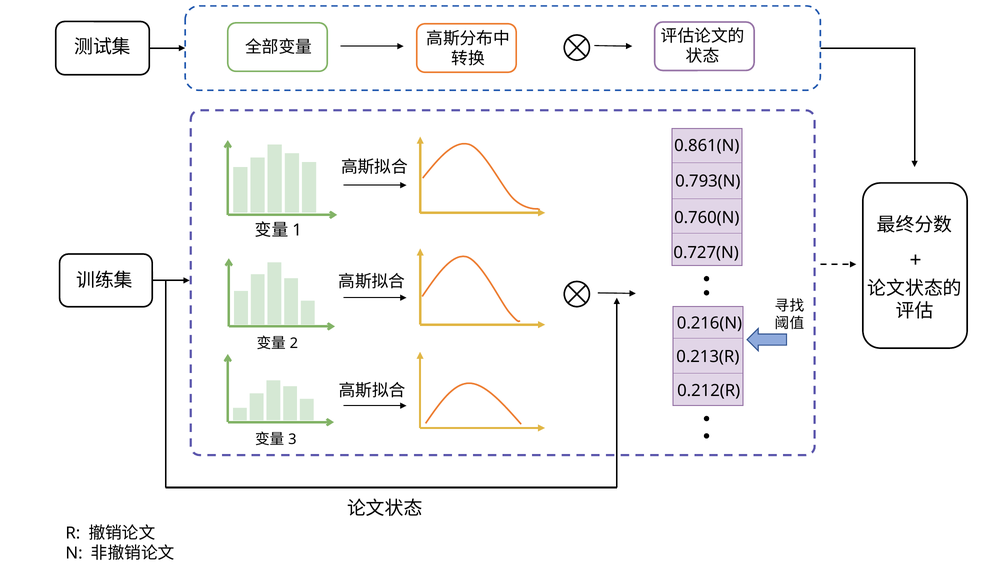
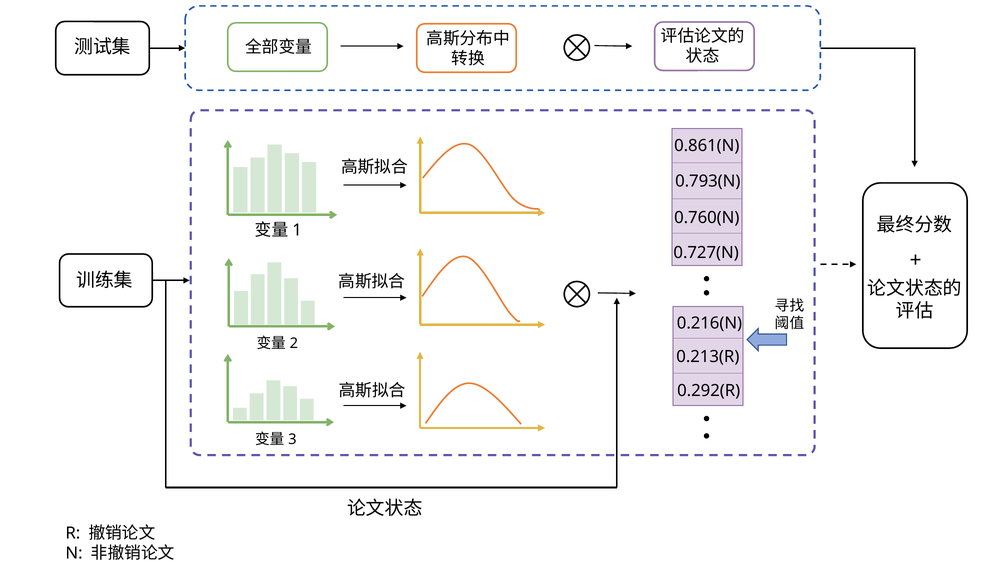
0.212(R: 0.212(R -> 0.292(R
